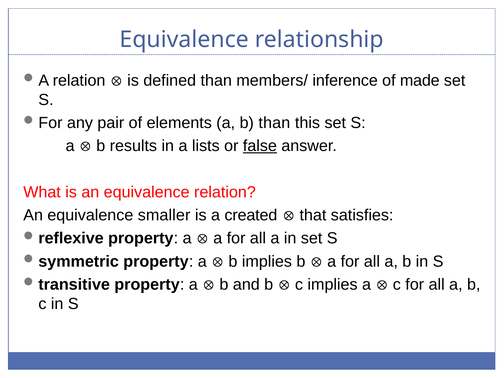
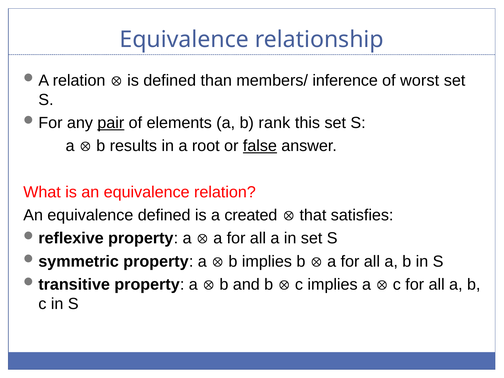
made: made -> worst
pair underline: none -> present
b than: than -> rank
lists: lists -> root
equivalence smaller: smaller -> defined
